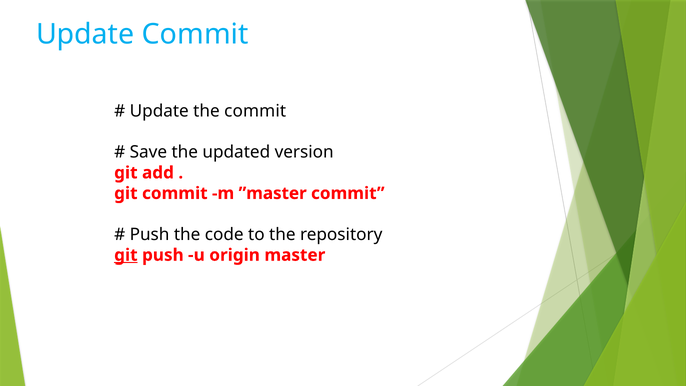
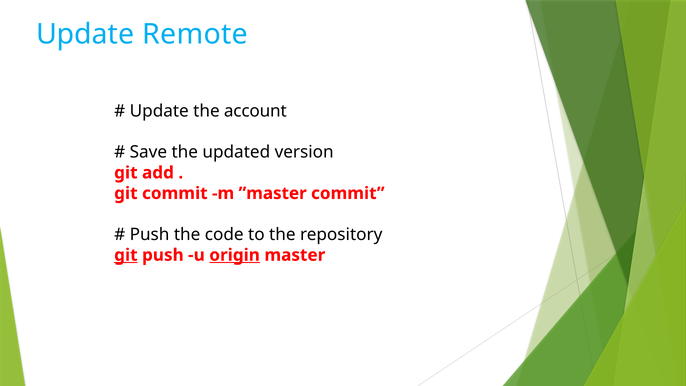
Update Commit: Commit -> Remote
the commit: commit -> account
origin underline: none -> present
